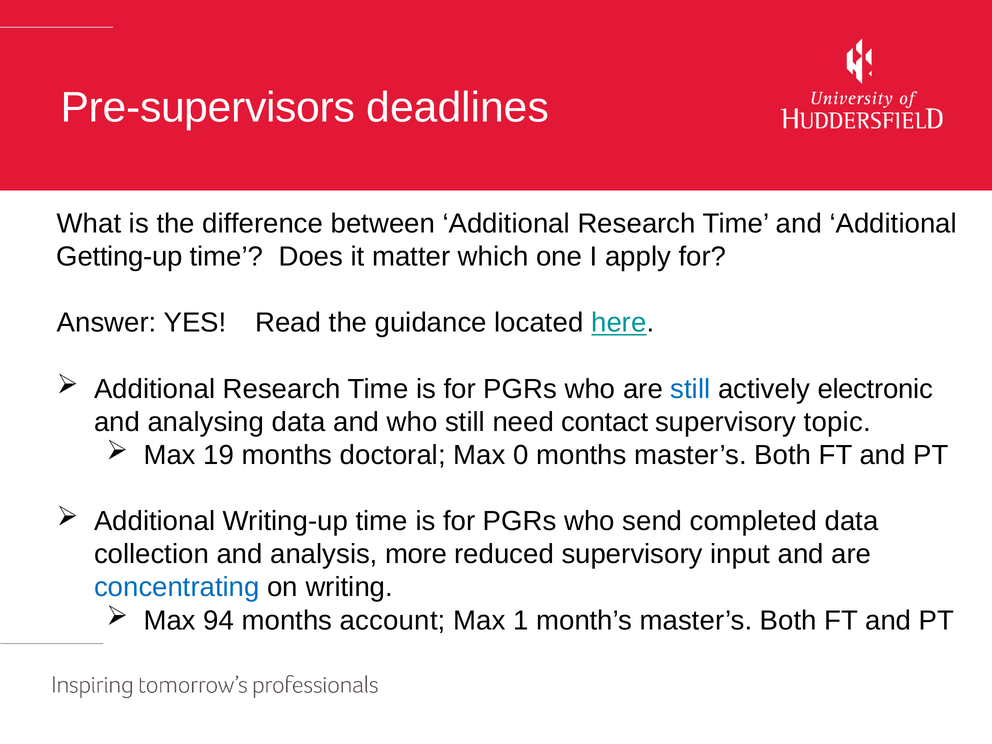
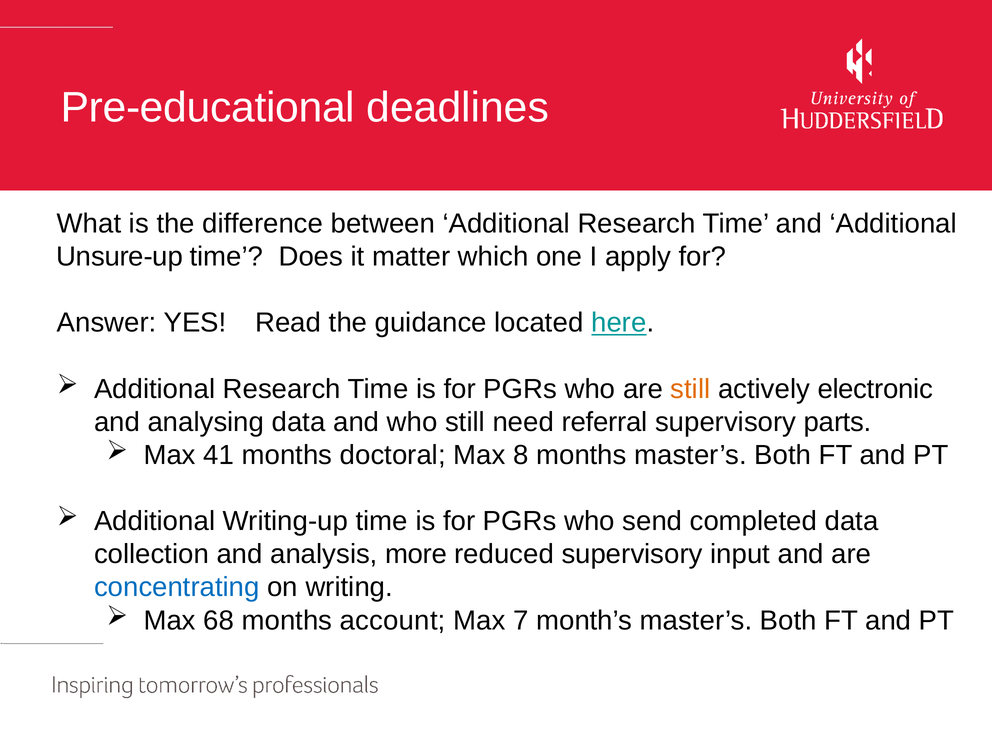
Pre-supervisors: Pre-supervisors -> Pre-educational
Getting-up: Getting-up -> Unsure-up
still at (690, 389) colour: blue -> orange
contact: contact -> referral
topic: topic -> parts
19: 19 -> 41
0: 0 -> 8
94: 94 -> 68
1: 1 -> 7
